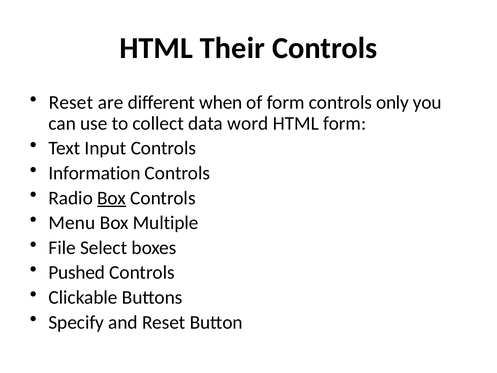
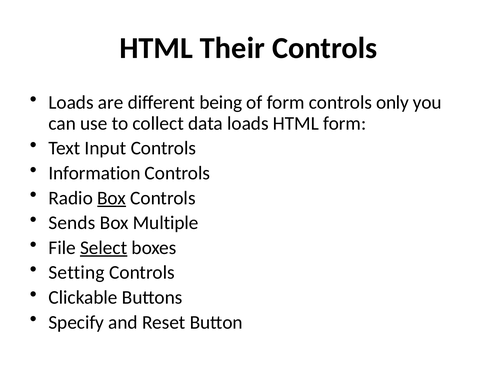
Reset at (71, 102): Reset -> Loads
when: when -> being
data word: word -> loads
Menu: Menu -> Sends
Select underline: none -> present
Pushed: Pushed -> Setting
